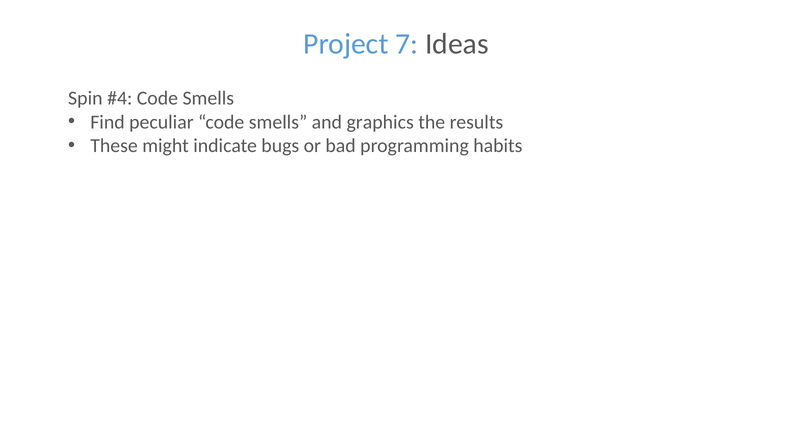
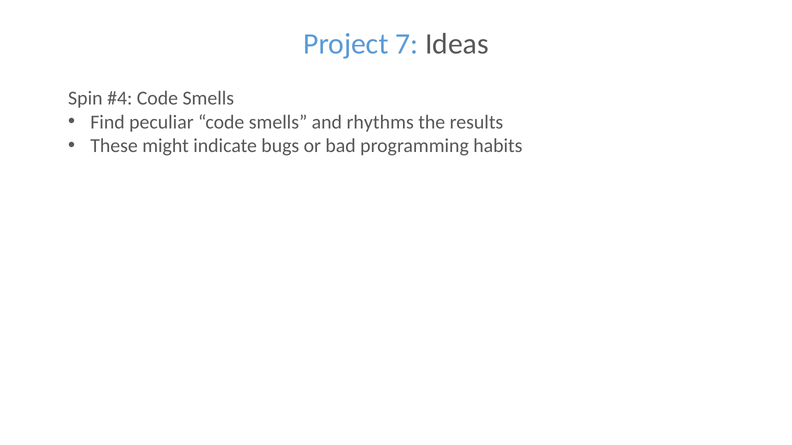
graphics: graphics -> rhythms
